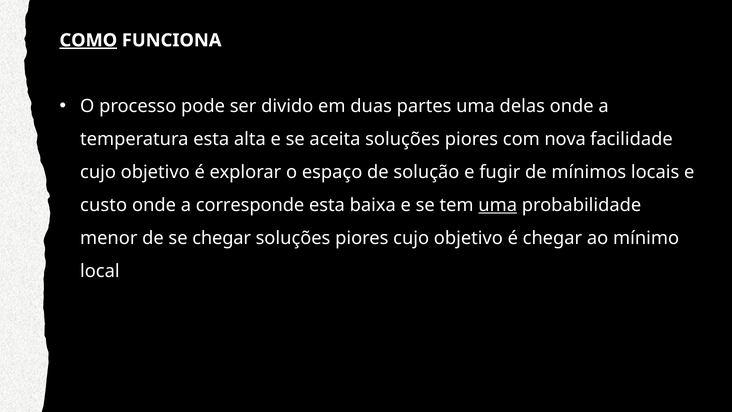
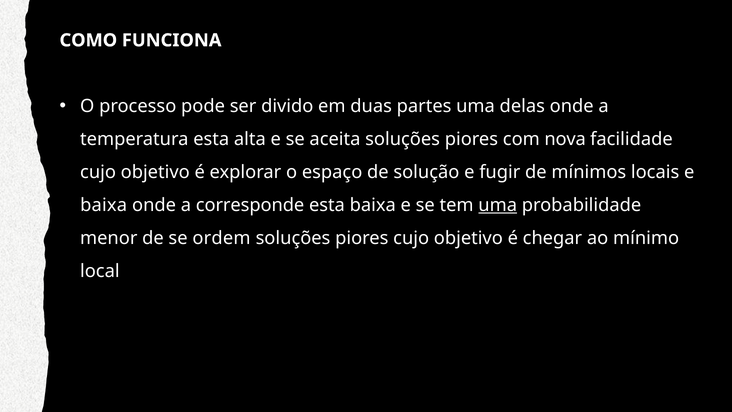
COMO underline: present -> none
custo at (104, 205): custo -> baixa
se chegar: chegar -> ordem
